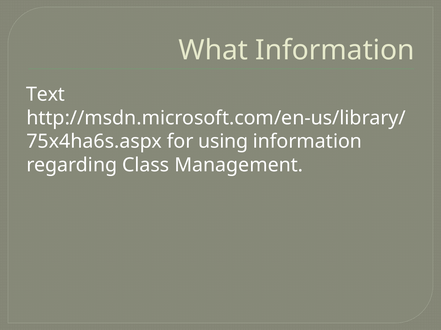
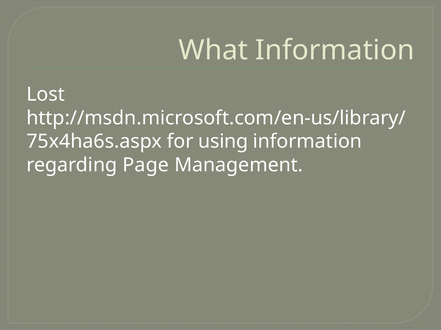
Text: Text -> Lost
Class: Class -> Page
